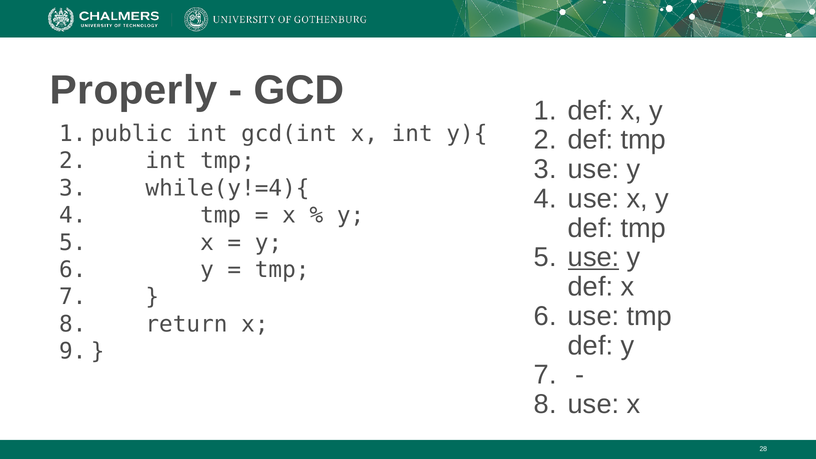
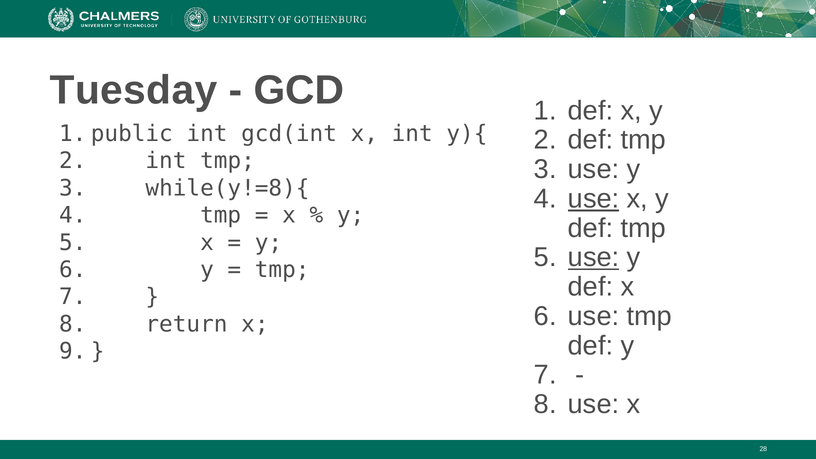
Properly: Properly -> Tuesday
while(y!=4){: while(y!=4){ -> while(y!=8){
use at (594, 199) underline: none -> present
